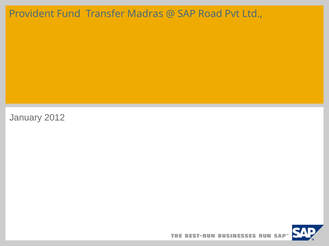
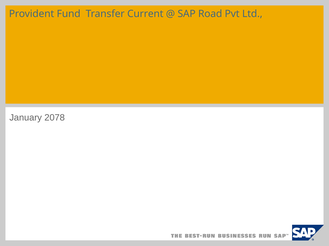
Madras: Madras -> Current
2012: 2012 -> 2078
